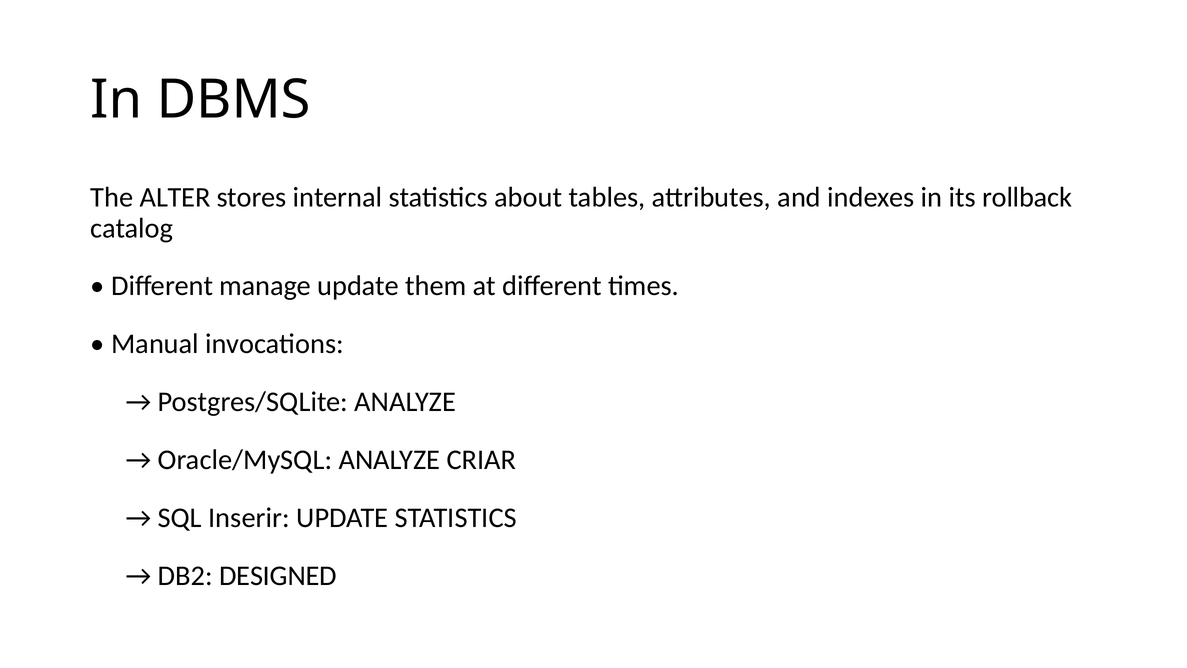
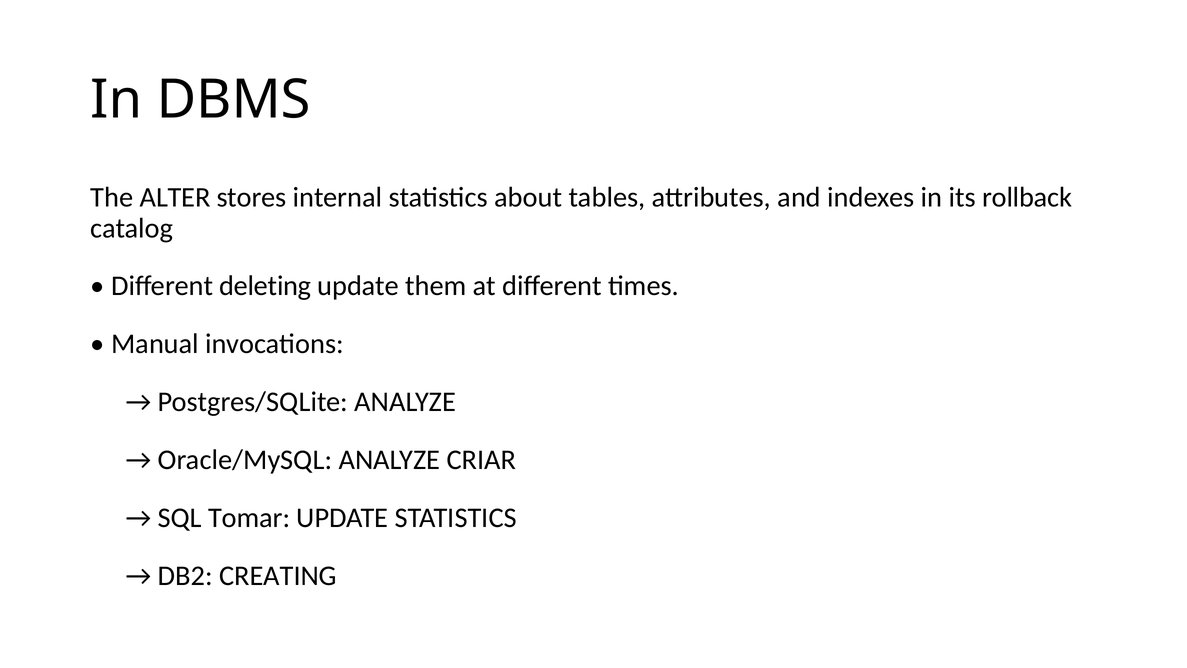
manage: manage -> deleting
Inserir: Inserir -> Tomar
DESIGNED: DESIGNED -> CREATING
